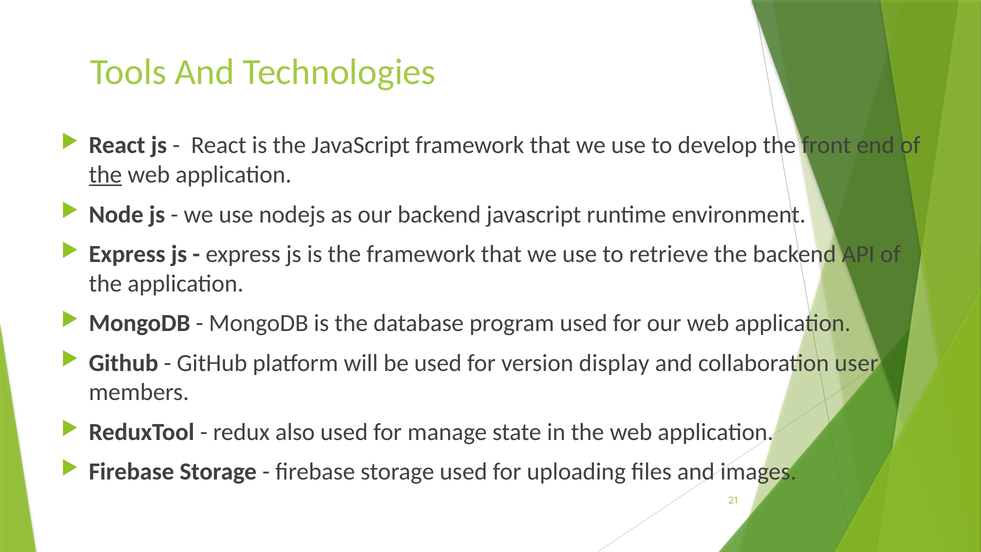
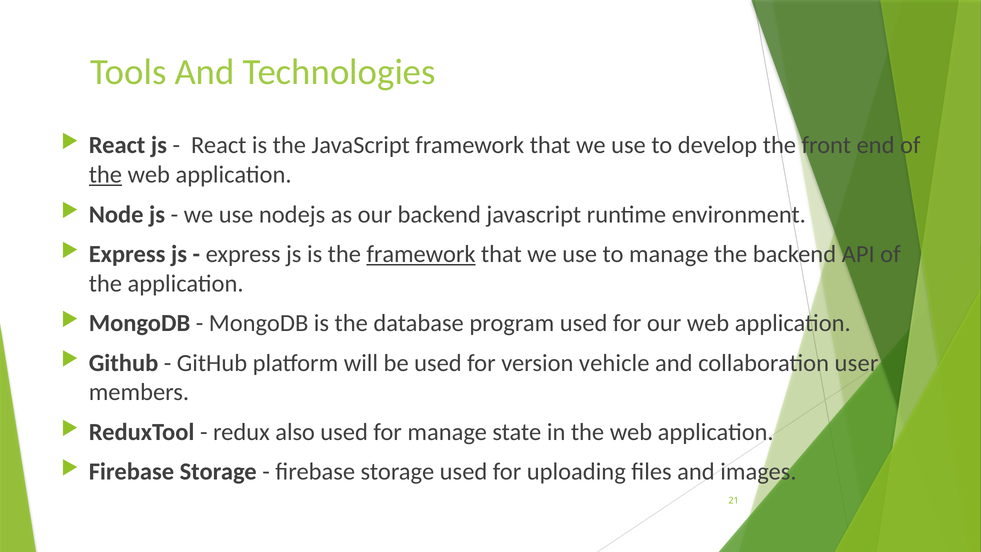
framework at (421, 254) underline: none -> present
to retrieve: retrieve -> manage
display: display -> vehicle
